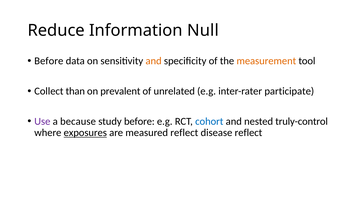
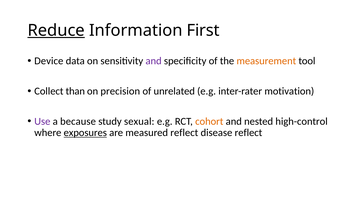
Reduce underline: none -> present
Null: Null -> First
Before at (49, 61): Before -> Device
and at (154, 61) colour: orange -> purple
prevalent: prevalent -> precision
participate: participate -> motivation
study before: before -> sexual
cohort colour: blue -> orange
truly-control: truly-control -> high-control
